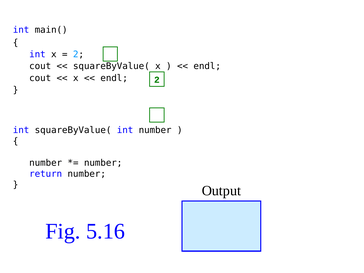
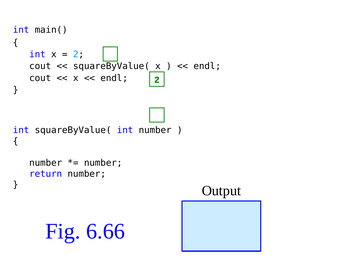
5.16: 5.16 -> 6.66
